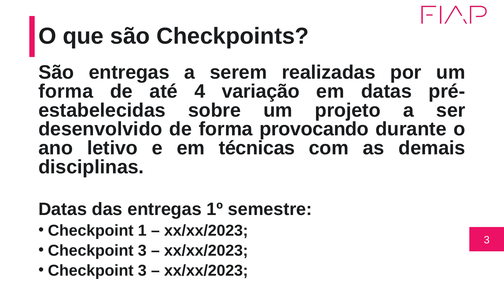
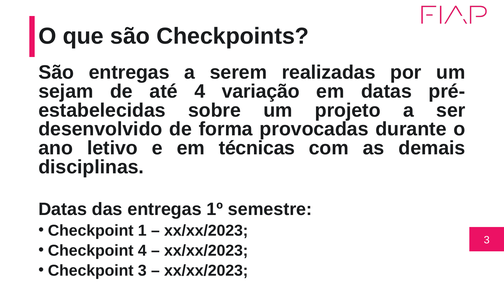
forma at (66, 91): forma -> sejam
provocando: provocando -> provocadas
3 at (142, 250): 3 -> 4
